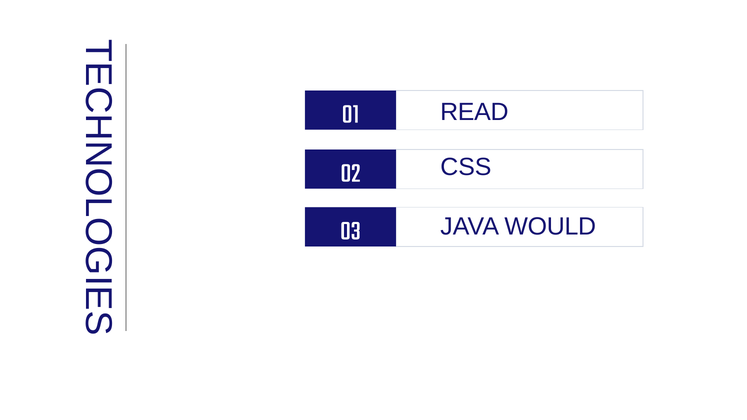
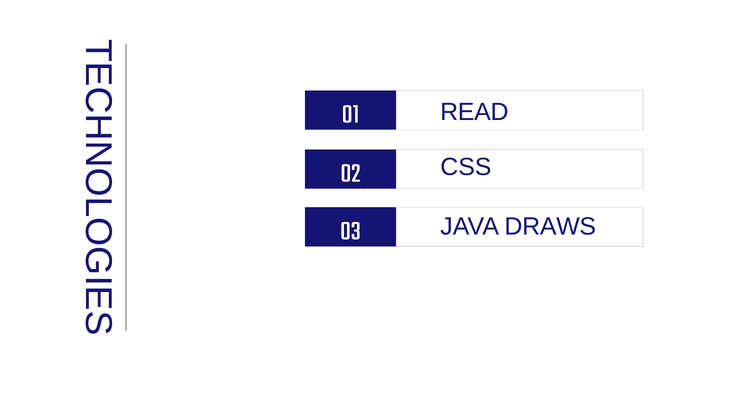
WOULD: WOULD -> DRAWS
